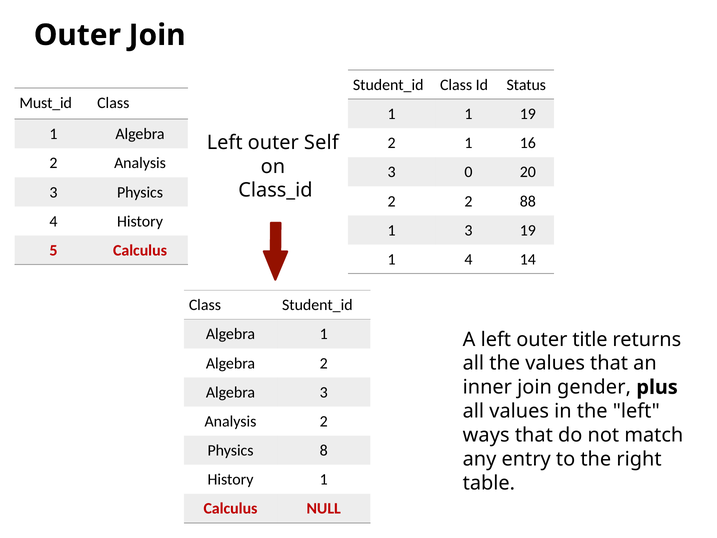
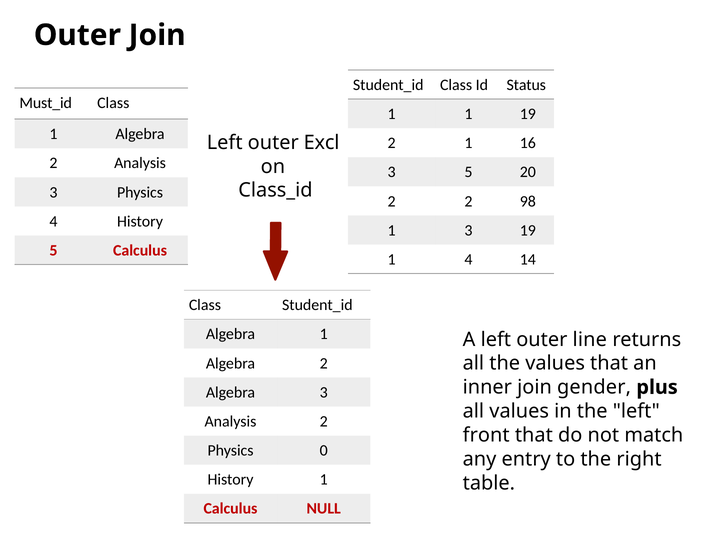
Self: Self -> Excl
3 0: 0 -> 5
88: 88 -> 98
title: title -> line
ways: ways -> front
8: 8 -> 0
